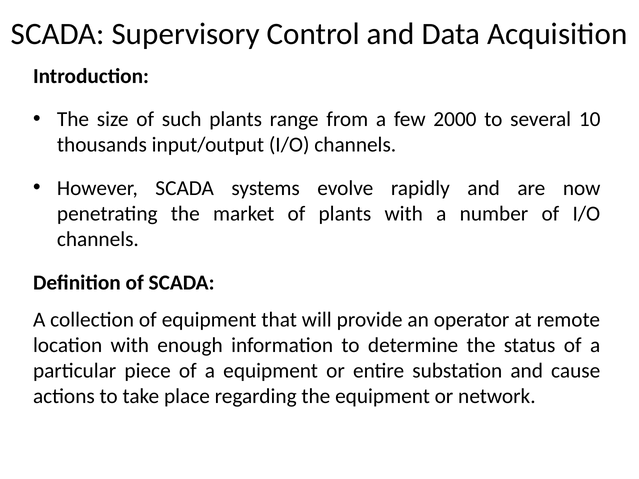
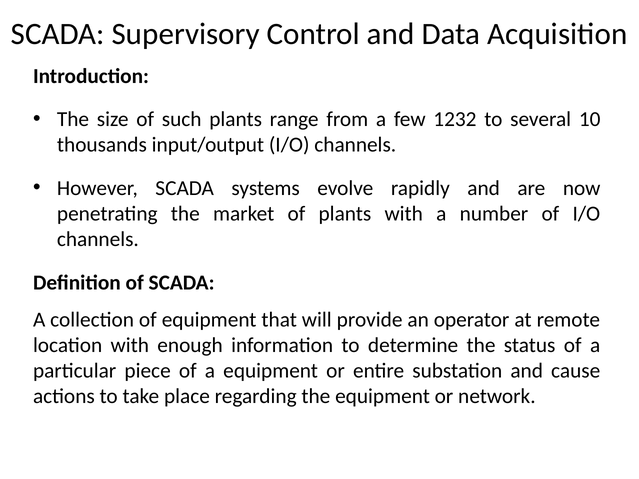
2000: 2000 -> 1232
